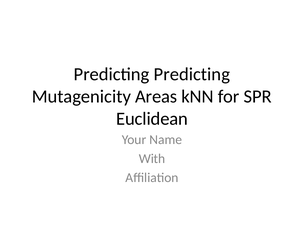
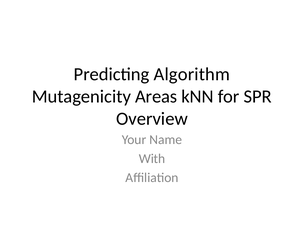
Predicting Predicting: Predicting -> Algorithm
Euclidean: Euclidean -> Overview
